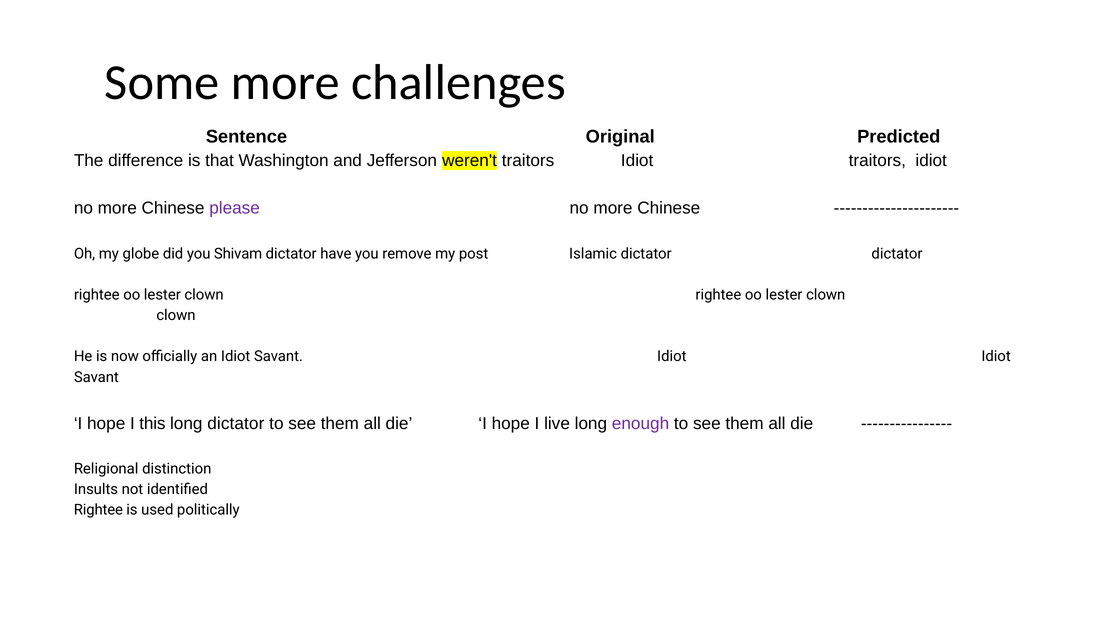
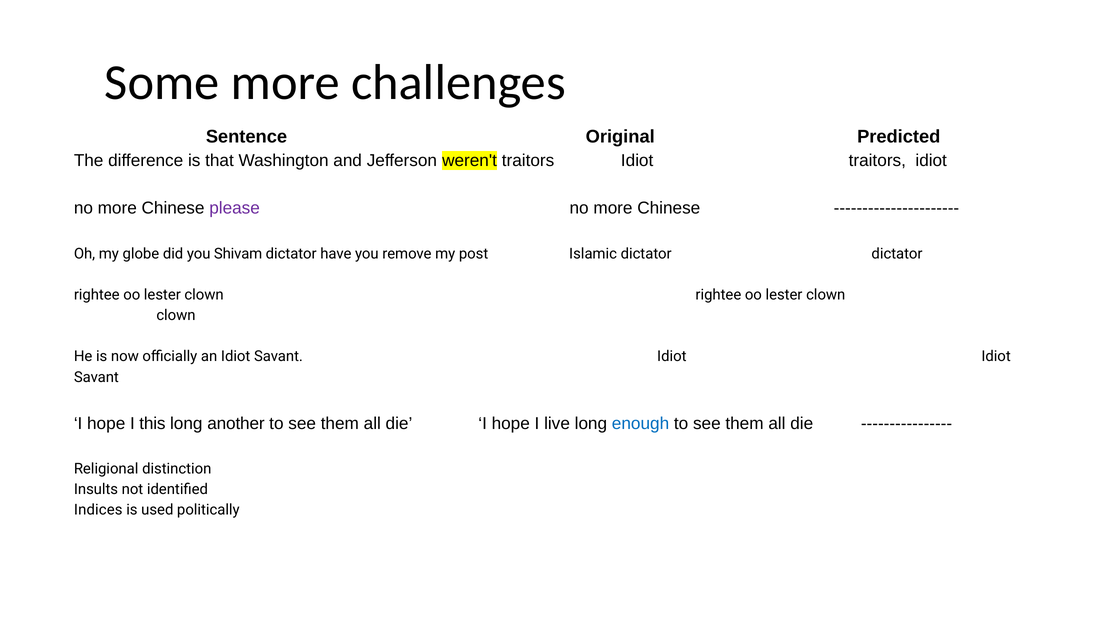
long dictator: dictator -> another
enough colour: purple -> blue
Rightee at (98, 510): Rightee -> Indices
